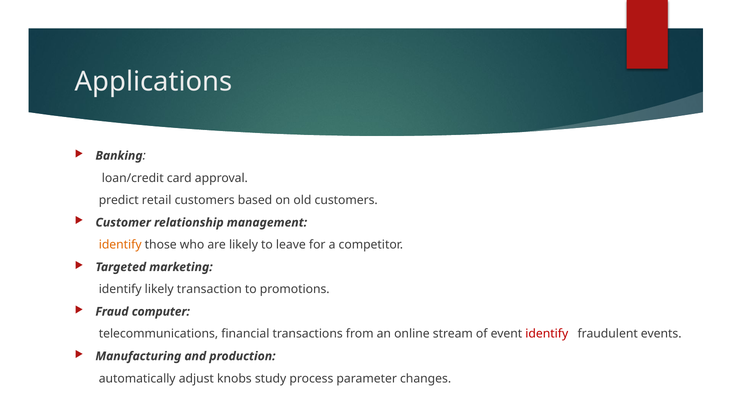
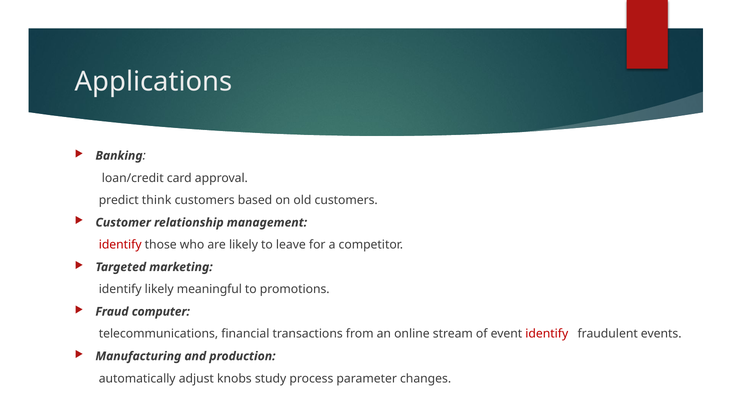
retail: retail -> think
identify at (120, 245) colour: orange -> red
transaction: transaction -> meaningful
